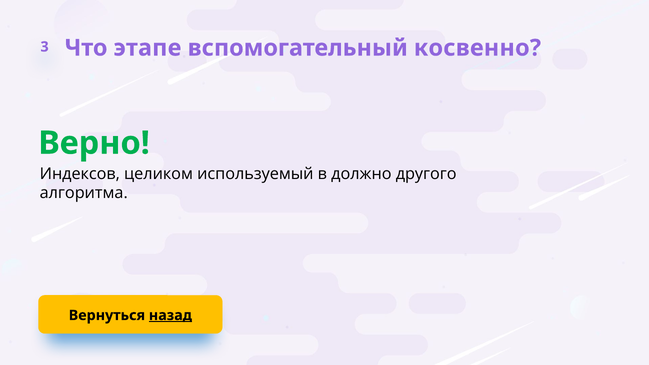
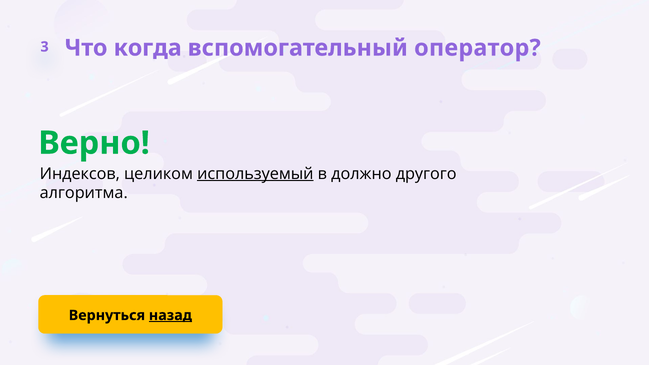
этапе: этапе -> когда
косвенно: косвенно -> оператор
используемый underline: none -> present
